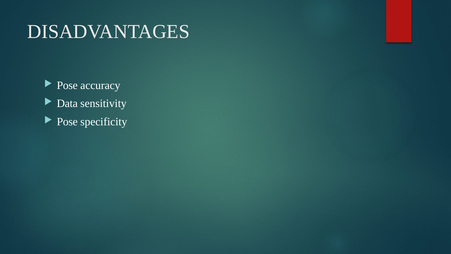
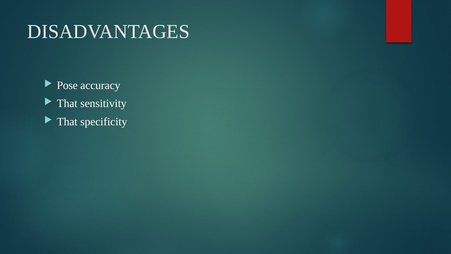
Data at (67, 103): Data -> That
Pose at (67, 122): Pose -> That
